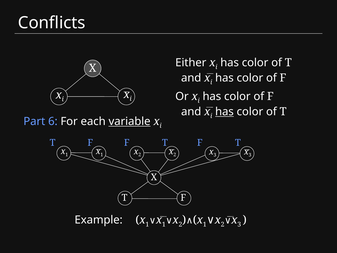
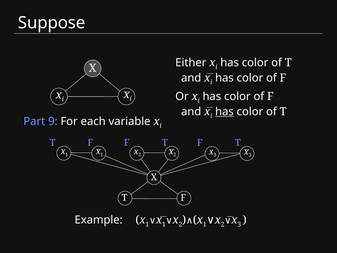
Conflicts: Conflicts -> Suppose
6: 6 -> 9
variable underline: present -> none
